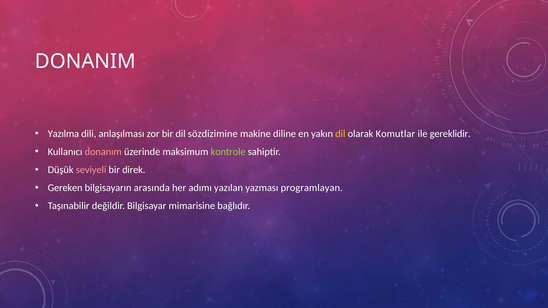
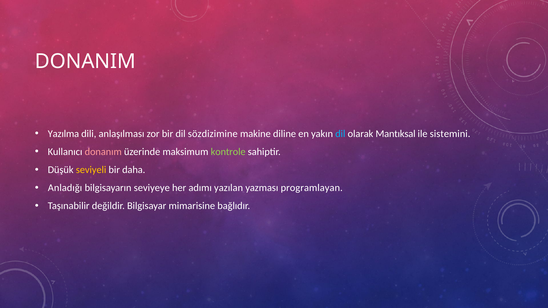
dil at (340, 134) colour: yellow -> light blue
Komutlar: Komutlar -> Mantıksal
gereklidir: gereklidir -> sistemini
seviyeli colour: pink -> yellow
direk: direk -> daha
Gereken: Gereken -> Anladığı
arasında: arasında -> seviyeye
